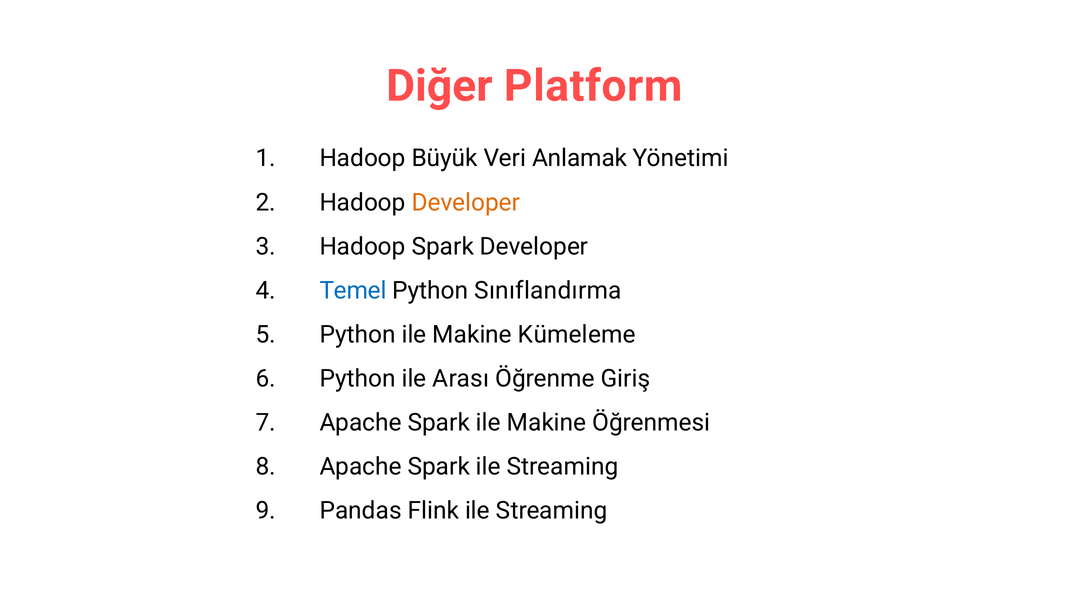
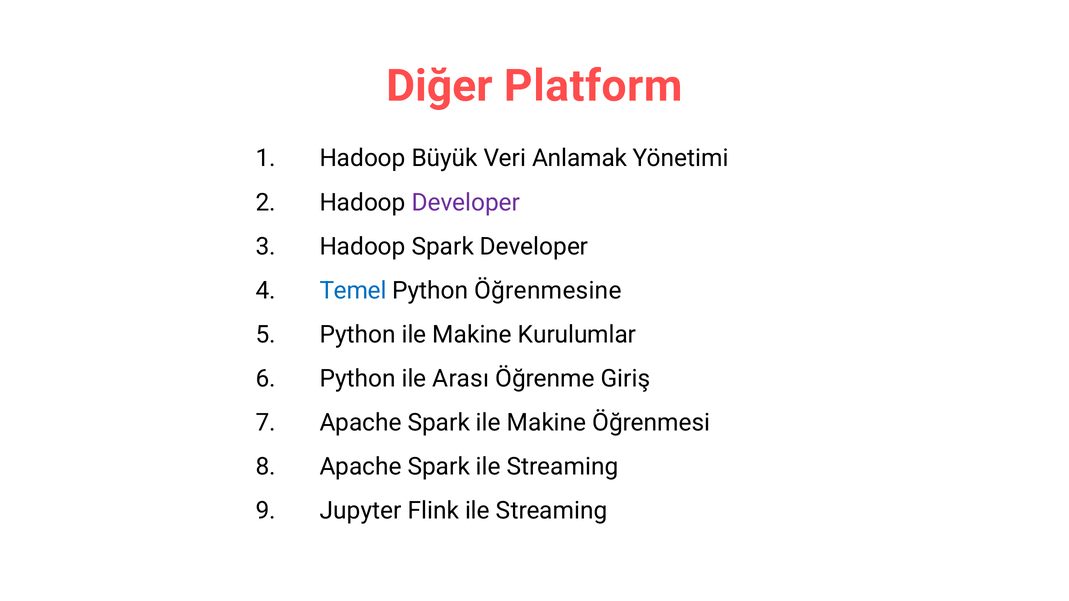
Developer at (466, 203) colour: orange -> purple
Sınıflandırma: Sınıflandırma -> Öğrenmesine
Kümeleme: Kümeleme -> Kurulumlar
Pandas: Pandas -> Jupyter
